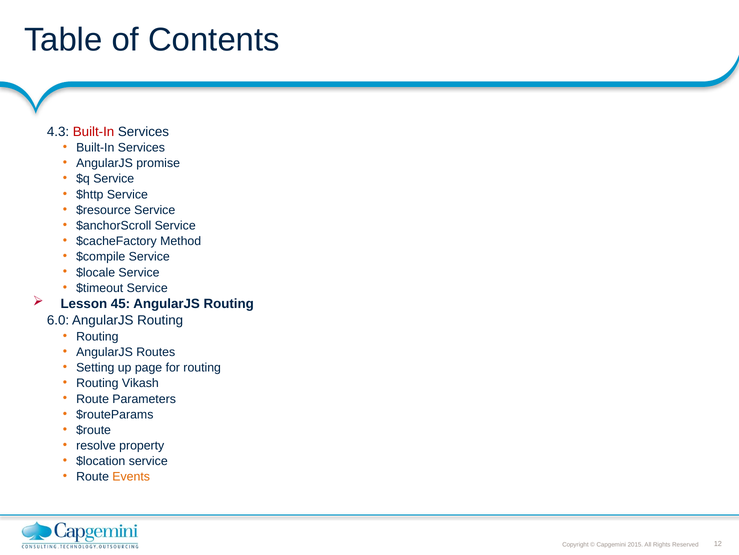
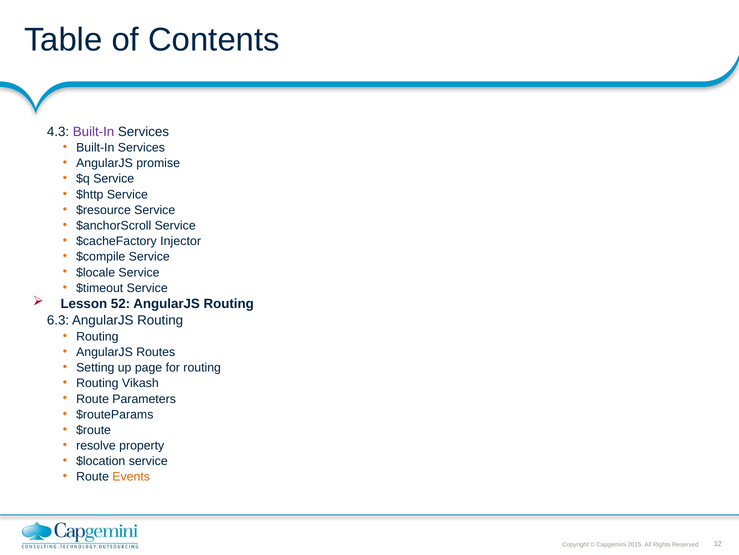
Built-In at (94, 131) colour: red -> purple
Method: Method -> Injector
45: 45 -> 52
6.0: 6.0 -> 6.3
